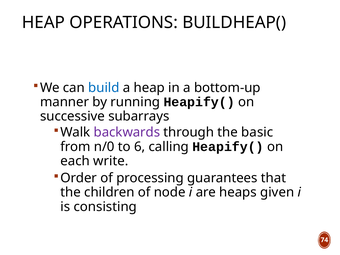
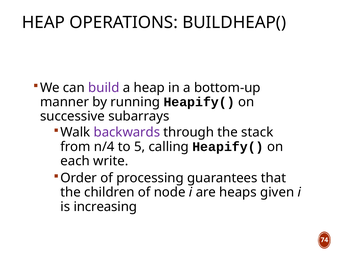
build colour: blue -> purple
basic: basic -> stack
n/0: n/0 -> n/4
6: 6 -> 5
consisting: consisting -> increasing
